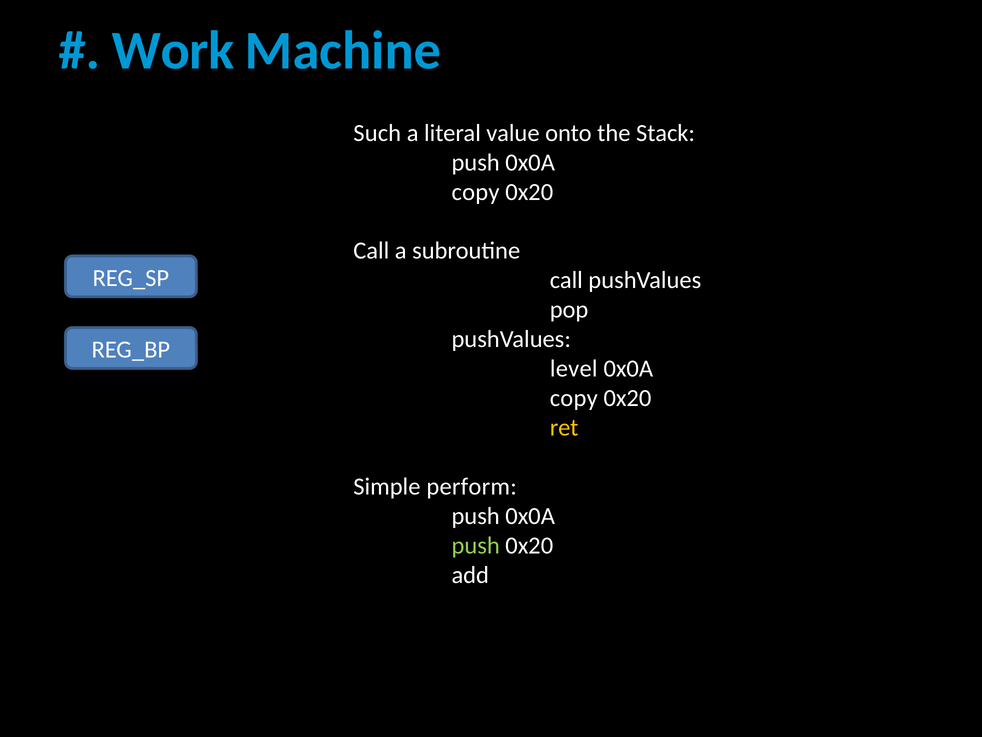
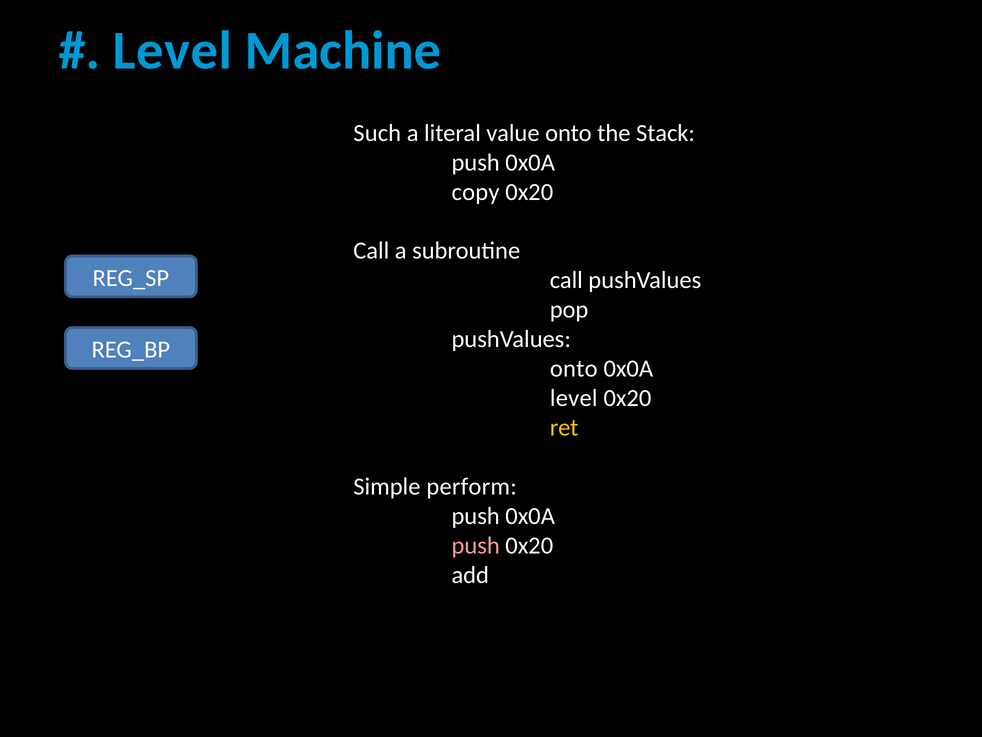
Work at (173, 51): Work -> Level
level at (574, 369): level -> onto
copy at (574, 398): copy -> level
push at (476, 545) colour: light green -> pink
